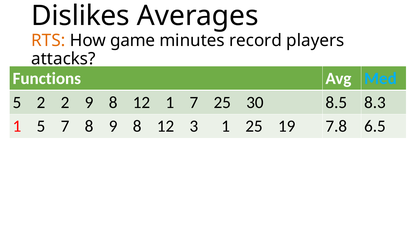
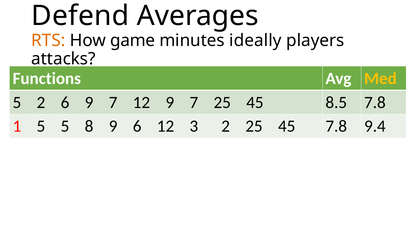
Dislikes: Dislikes -> Defend
record: record -> ideally
Med colour: light blue -> yellow
2 2: 2 -> 6
8 at (113, 102): 8 -> 7
12 1: 1 -> 9
7 25 30: 30 -> 45
8.5 8.3: 8.3 -> 7.8
5 7: 7 -> 5
8 9 8: 8 -> 6
3 1: 1 -> 2
19 at (287, 126): 19 -> 45
6.5: 6.5 -> 9.4
